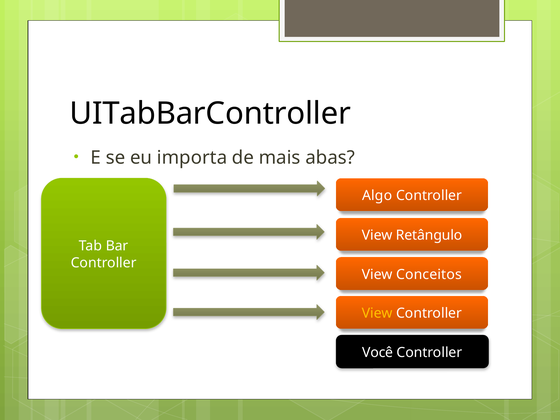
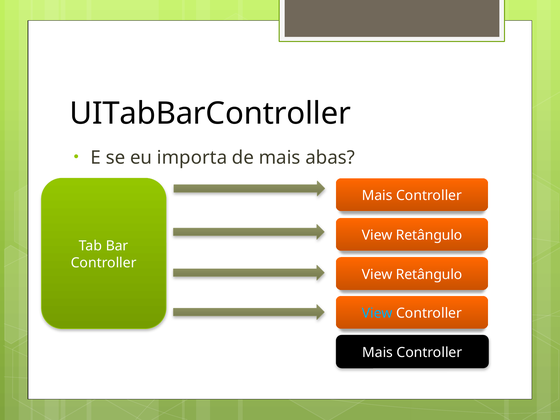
Algo at (377, 196): Algo -> Mais
Conceitos at (429, 274): Conceitos -> Retângulo
View at (377, 313) colour: yellow -> light blue
Você at (378, 353): Você -> Mais
